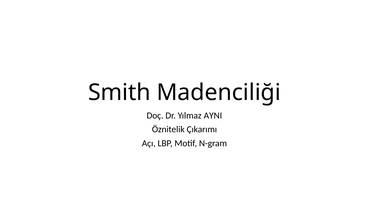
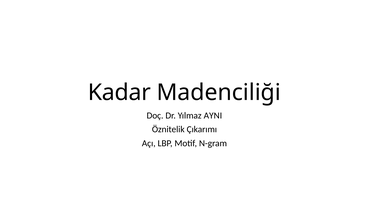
Smith: Smith -> Kadar
